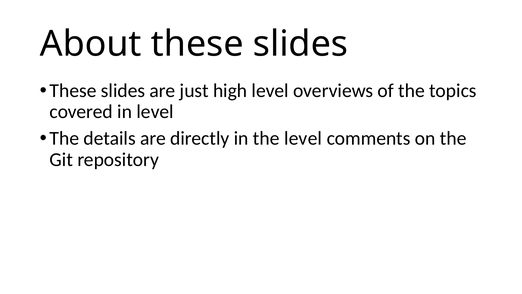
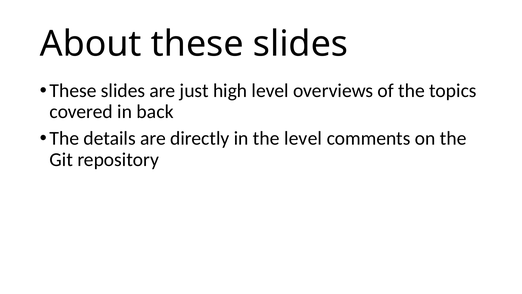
in level: level -> back
